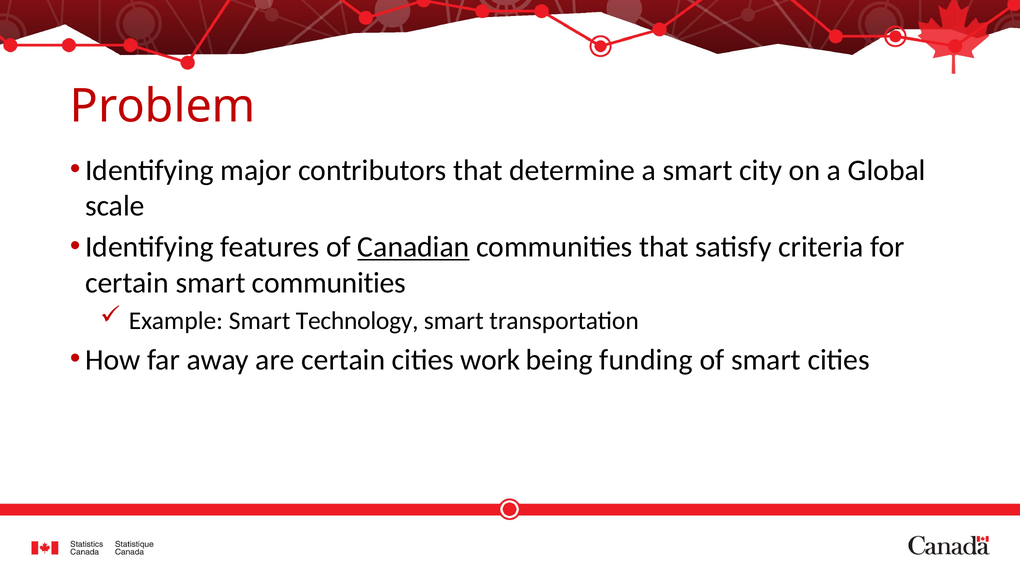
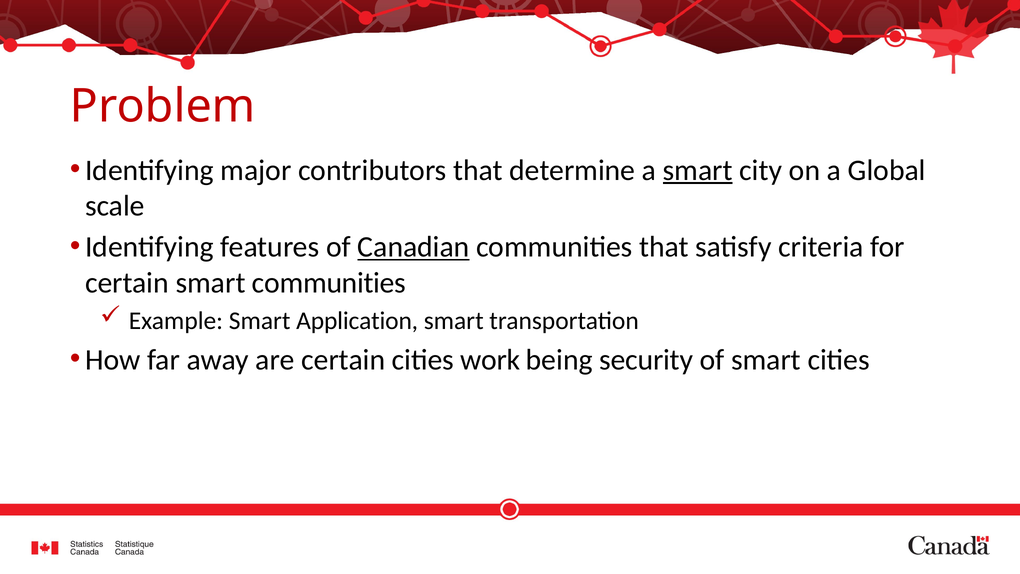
smart at (698, 170) underline: none -> present
Technology: Technology -> Application
funding: funding -> security
